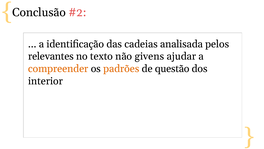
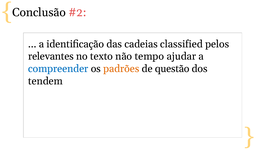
analisada: analisada -> classified
givens: givens -> tempo
compreender colour: orange -> blue
interior: interior -> tendem
